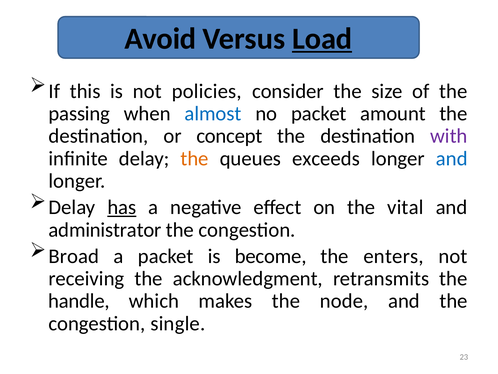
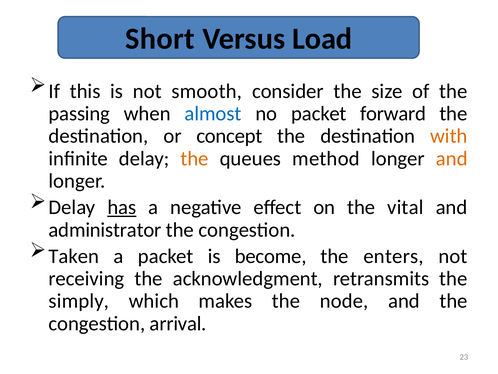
Avoid: Avoid -> Short
Load underline: present -> none
policies: policies -> smooth
amount: amount -> forward
with colour: purple -> orange
exceeds: exceeds -> method
and at (452, 158) colour: blue -> orange
Broad: Broad -> Taken
handle: handle -> simply
single: single -> arrival
